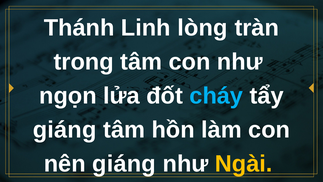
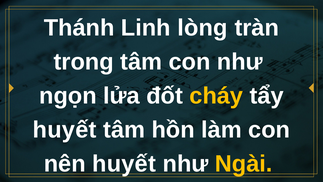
cháy colour: light blue -> yellow
giáng at (65, 130): giáng -> huyết
nên giáng: giáng -> huyết
